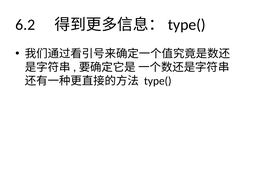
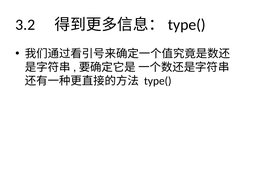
6.2: 6.2 -> 3.2
